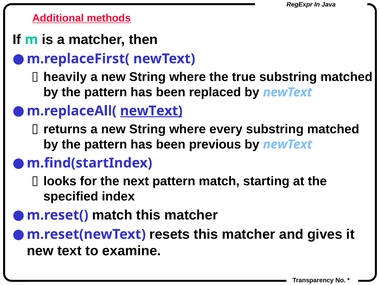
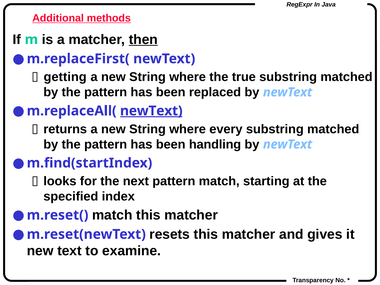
then underline: none -> present
heavily: heavily -> getting
previous: previous -> handling
